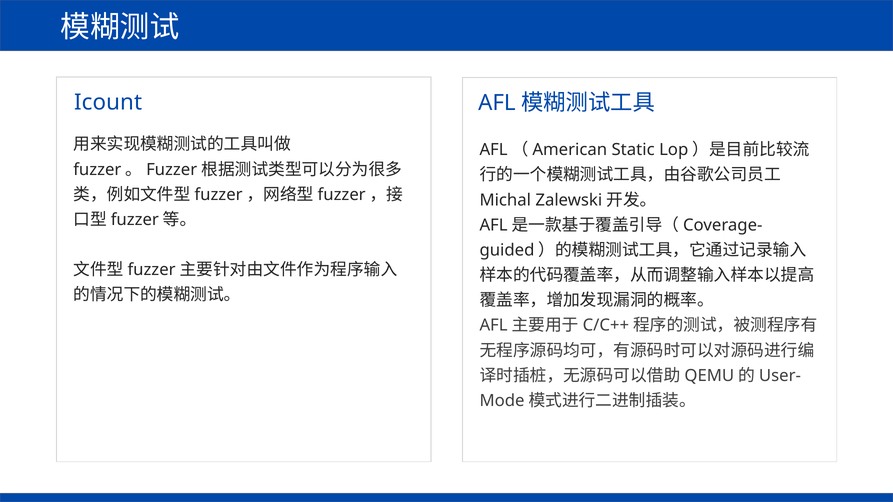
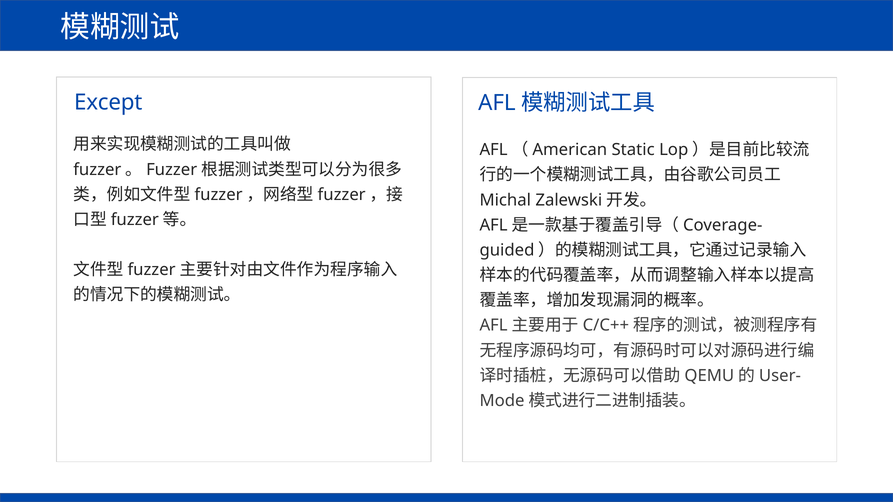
Icount: Icount -> Except
